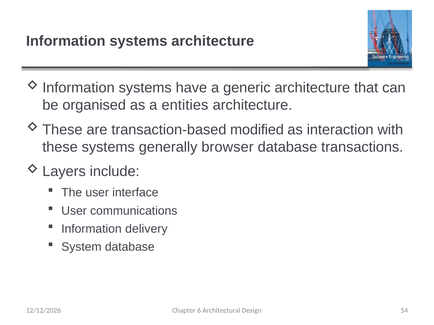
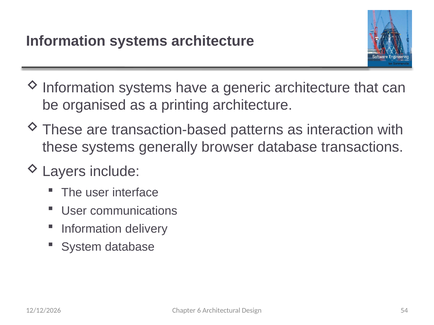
entities: entities -> printing
modified: modified -> patterns
